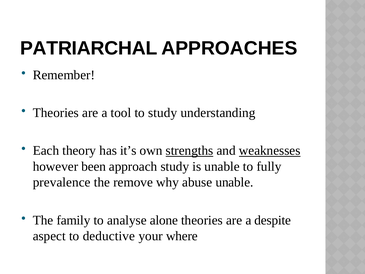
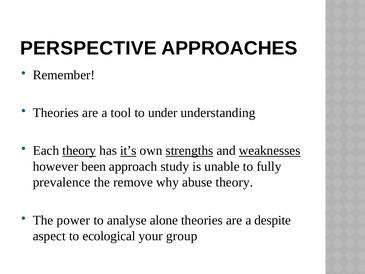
PATRIARCHAL: PATRIARCHAL -> PERSPECTIVE
to study: study -> under
theory at (79, 150) underline: none -> present
it’s underline: none -> present
abuse unable: unable -> theory
family: family -> power
deductive: deductive -> ecological
where: where -> group
